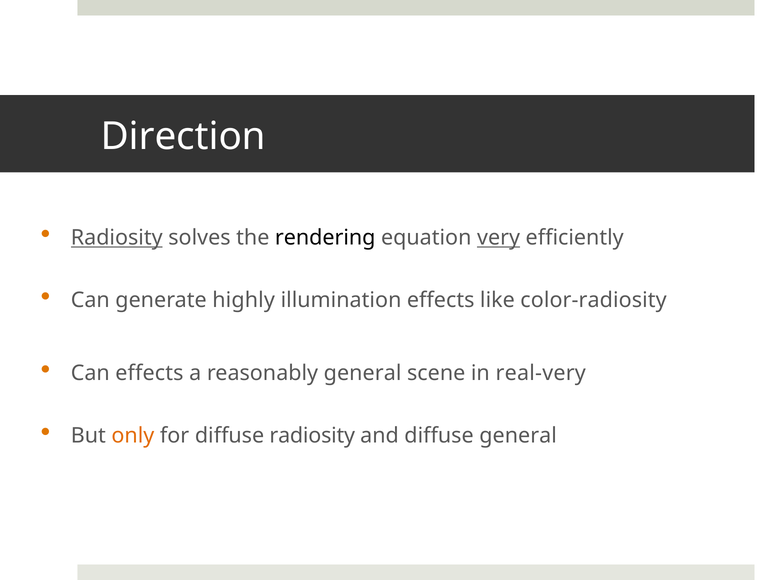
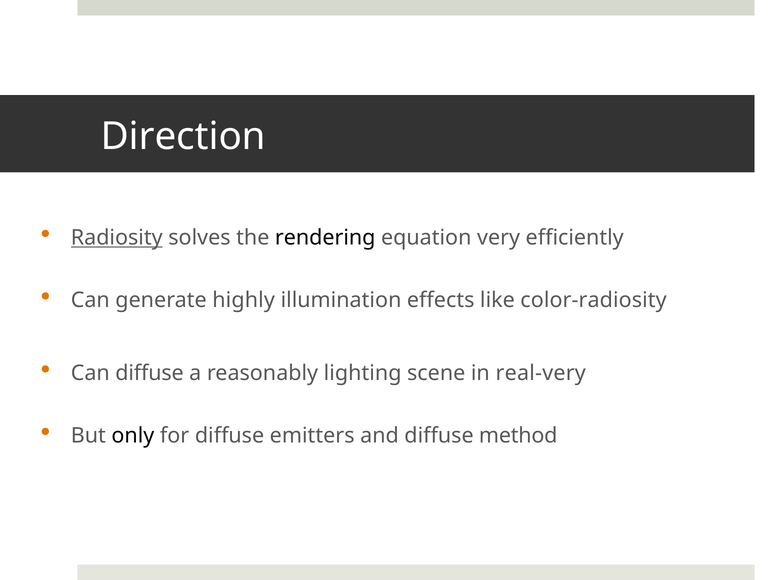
very underline: present -> none
Can effects: effects -> diffuse
reasonably general: general -> lighting
only colour: orange -> black
diffuse radiosity: radiosity -> emitters
diffuse general: general -> method
